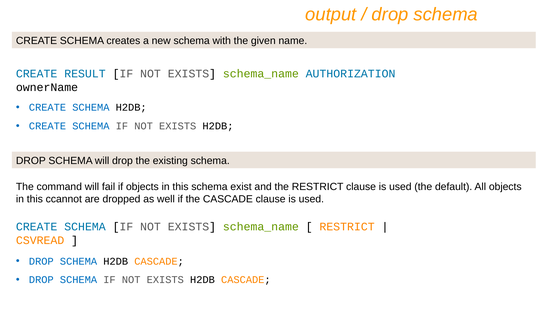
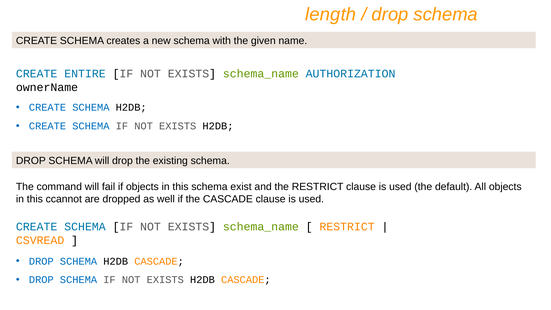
output: output -> length
RESULT: RESULT -> ENTIRE
